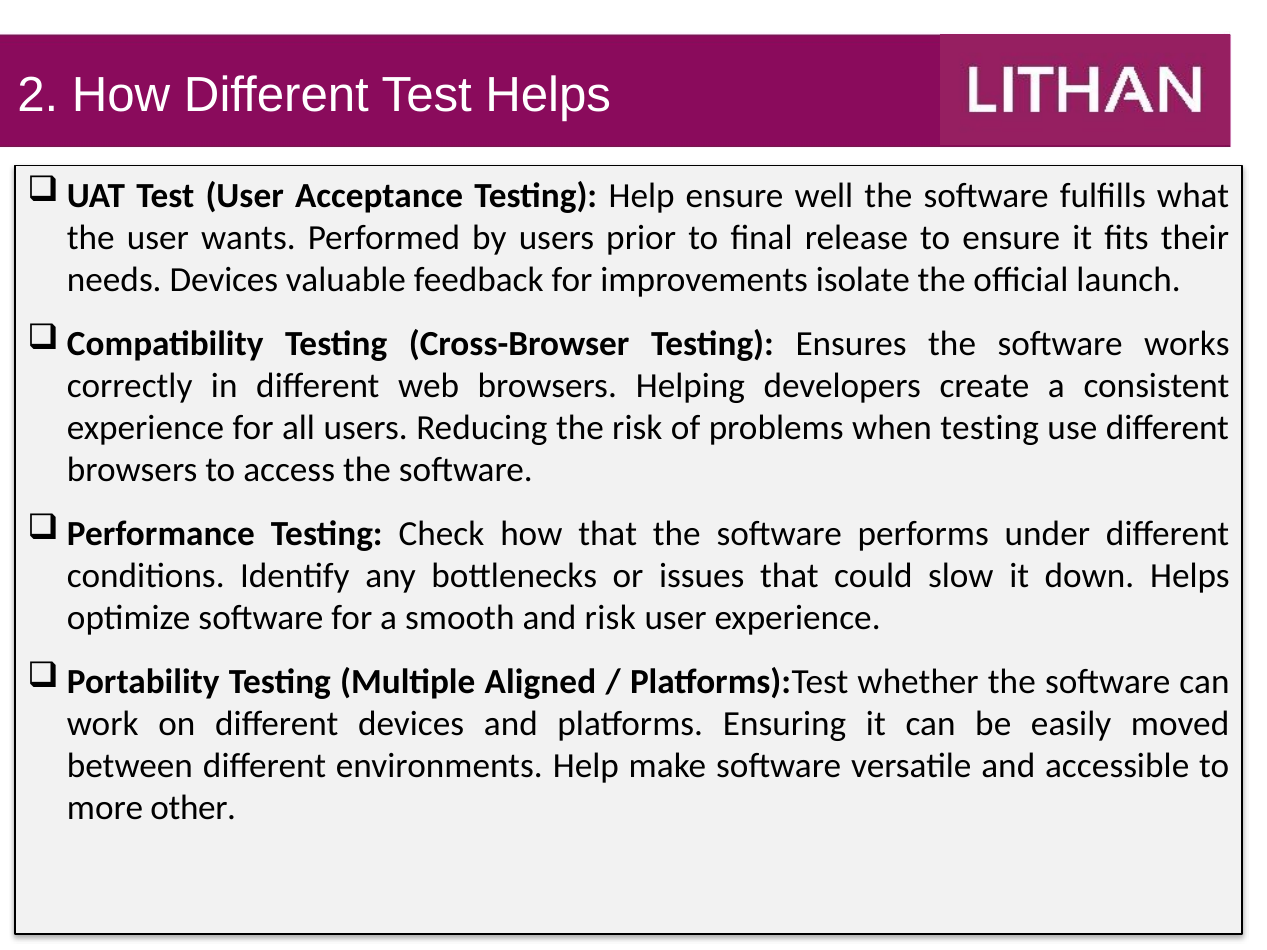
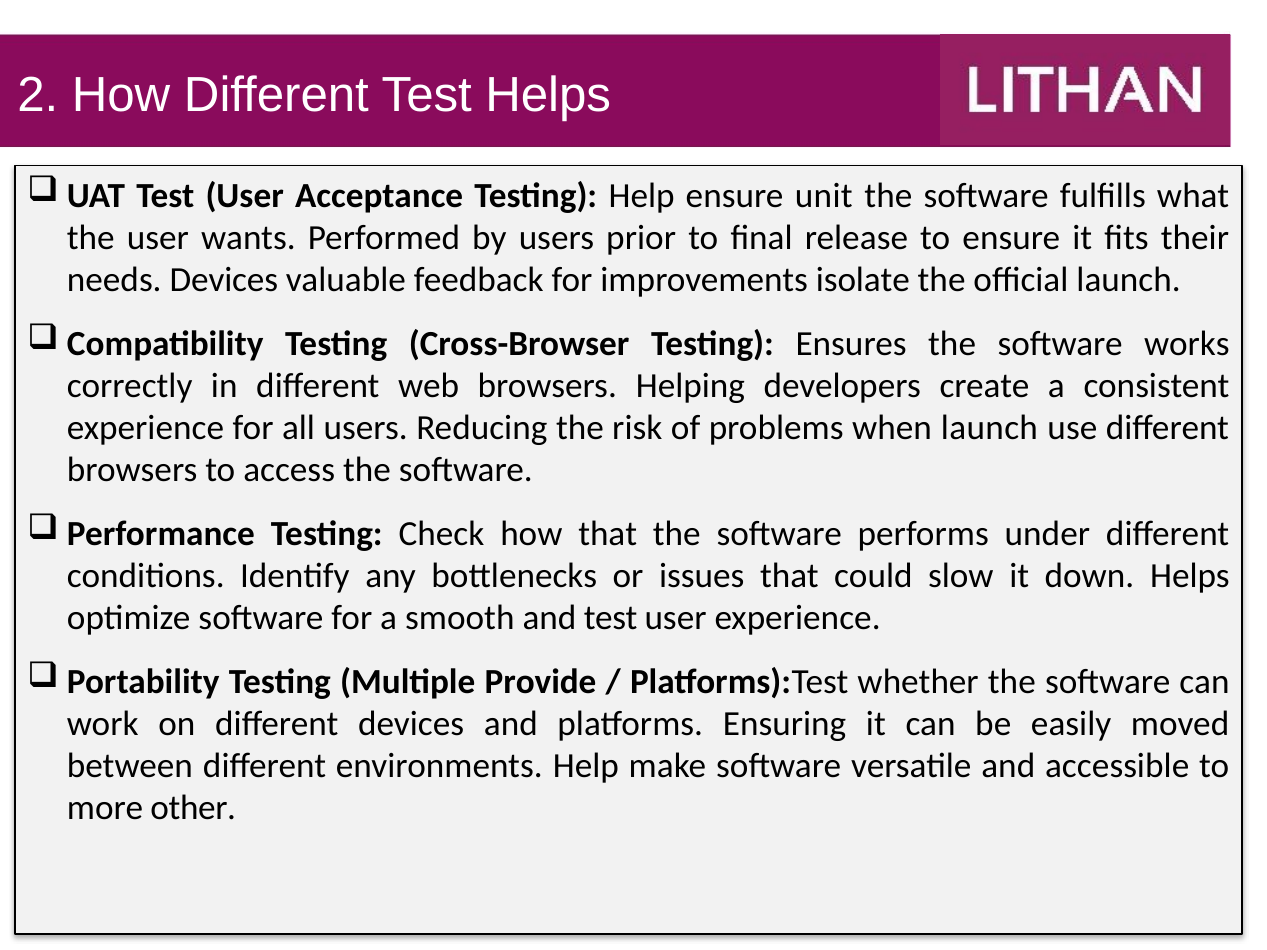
well: well -> unit
when testing: testing -> launch
and risk: risk -> test
Aligned: Aligned -> Provide
